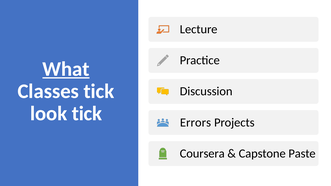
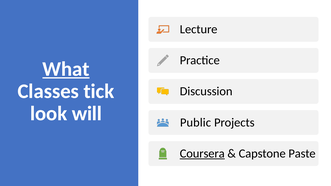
look tick: tick -> will
Errors: Errors -> Public
Coursera underline: none -> present
